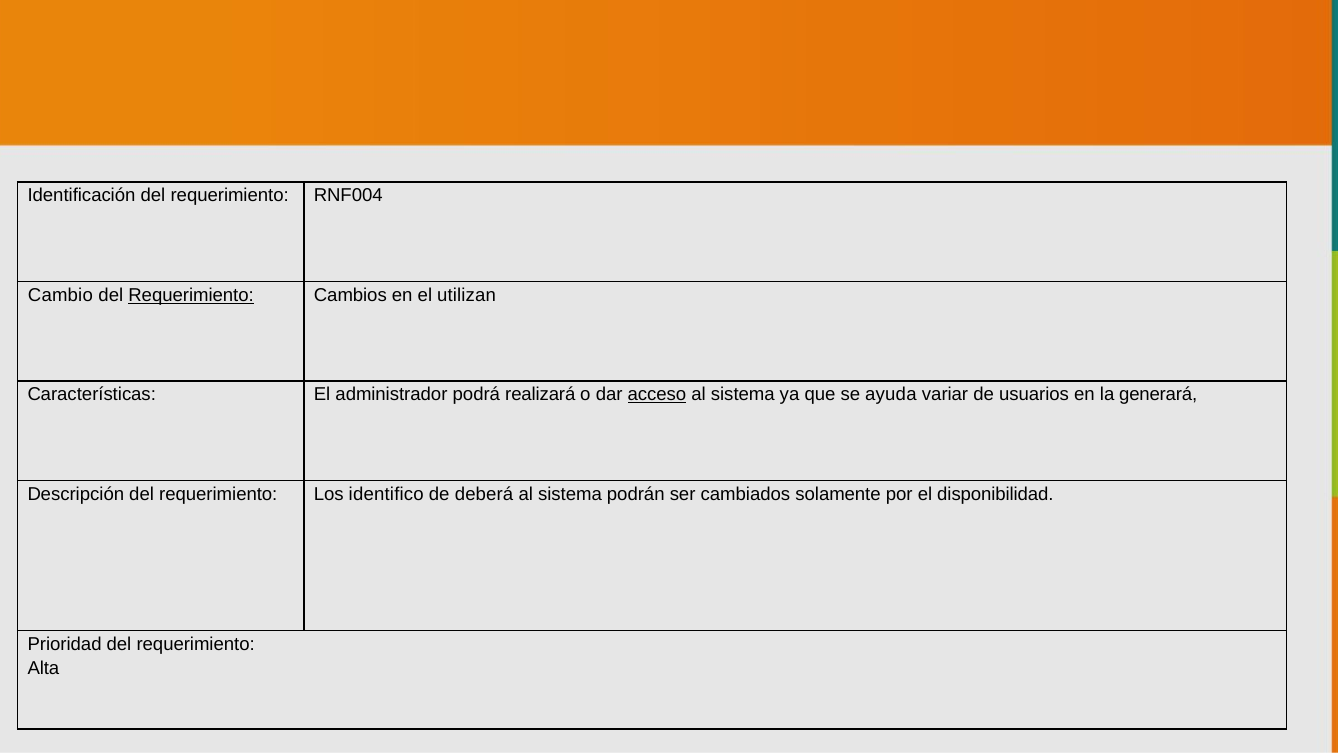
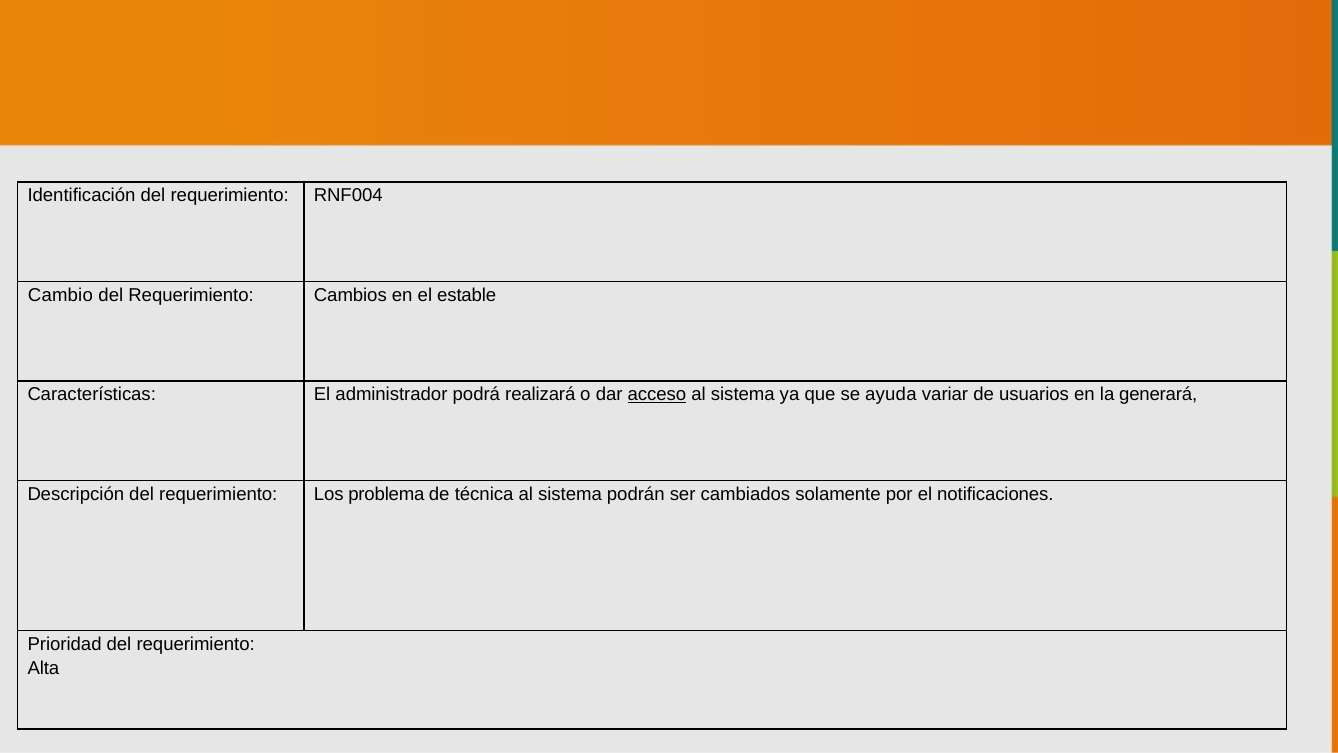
Requerimiento at (191, 295) underline: present -> none
utilizan: utilizan -> estable
identifico: identifico -> problema
deberá: deberá -> técnica
disponibilidad: disponibilidad -> notificaciones
